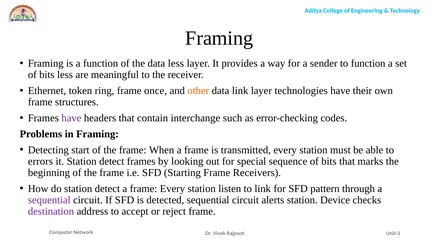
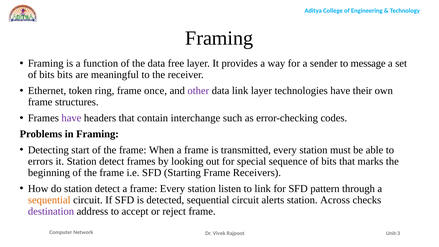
data less: less -> free
to function: function -> message
bits less: less -> bits
other colour: orange -> purple
sequential at (49, 200) colour: purple -> orange
Device: Device -> Across
